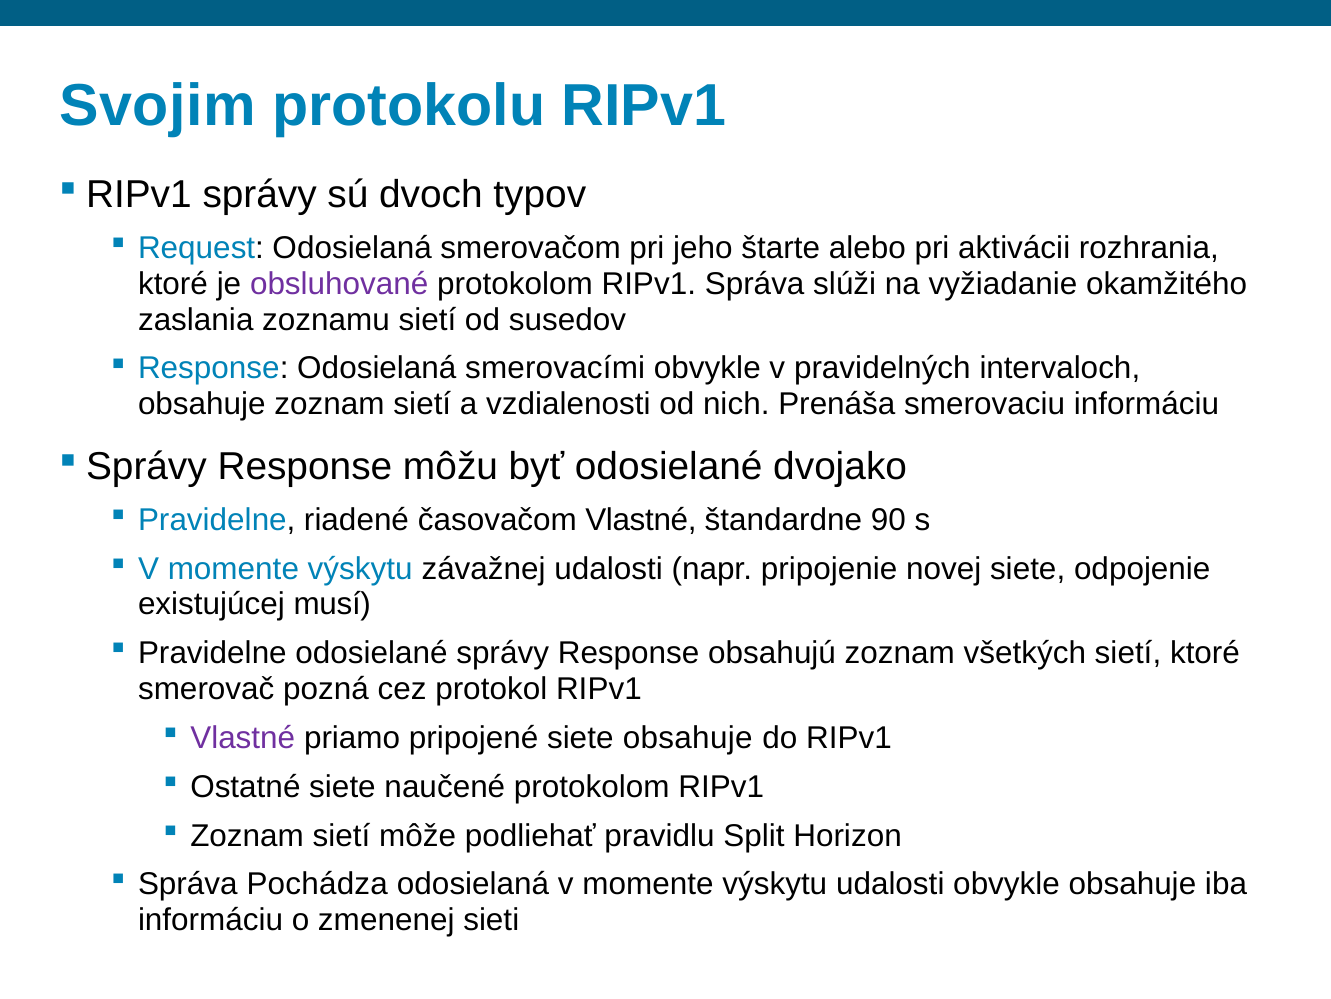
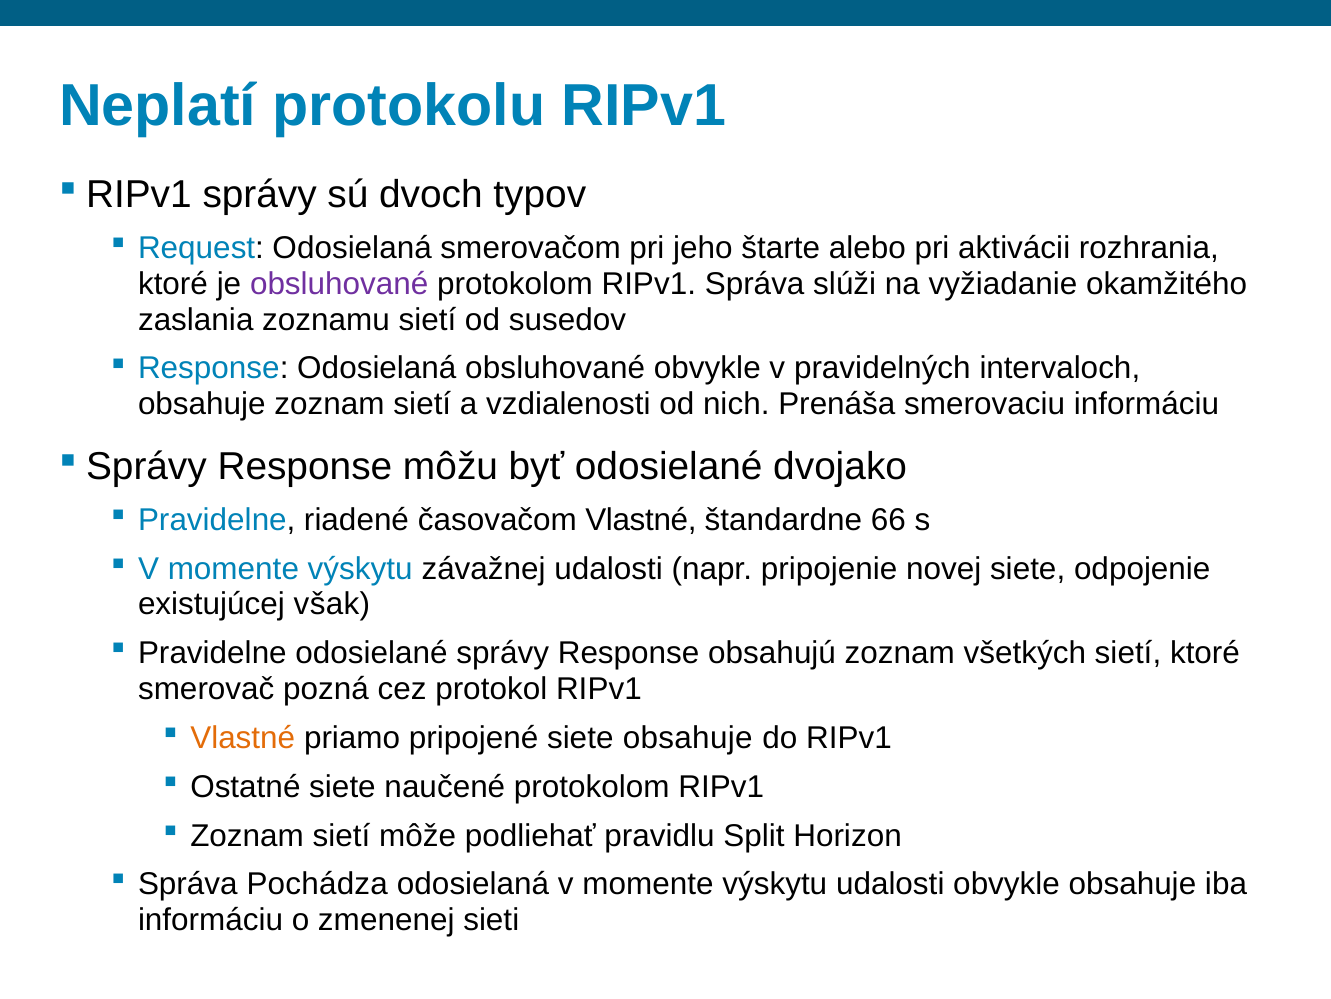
Svojim: Svojim -> Neplatí
Odosielaná smerovacími: smerovacími -> obsluhované
90: 90 -> 66
musí: musí -> však
Vlastné at (243, 737) colour: purple -> orange
